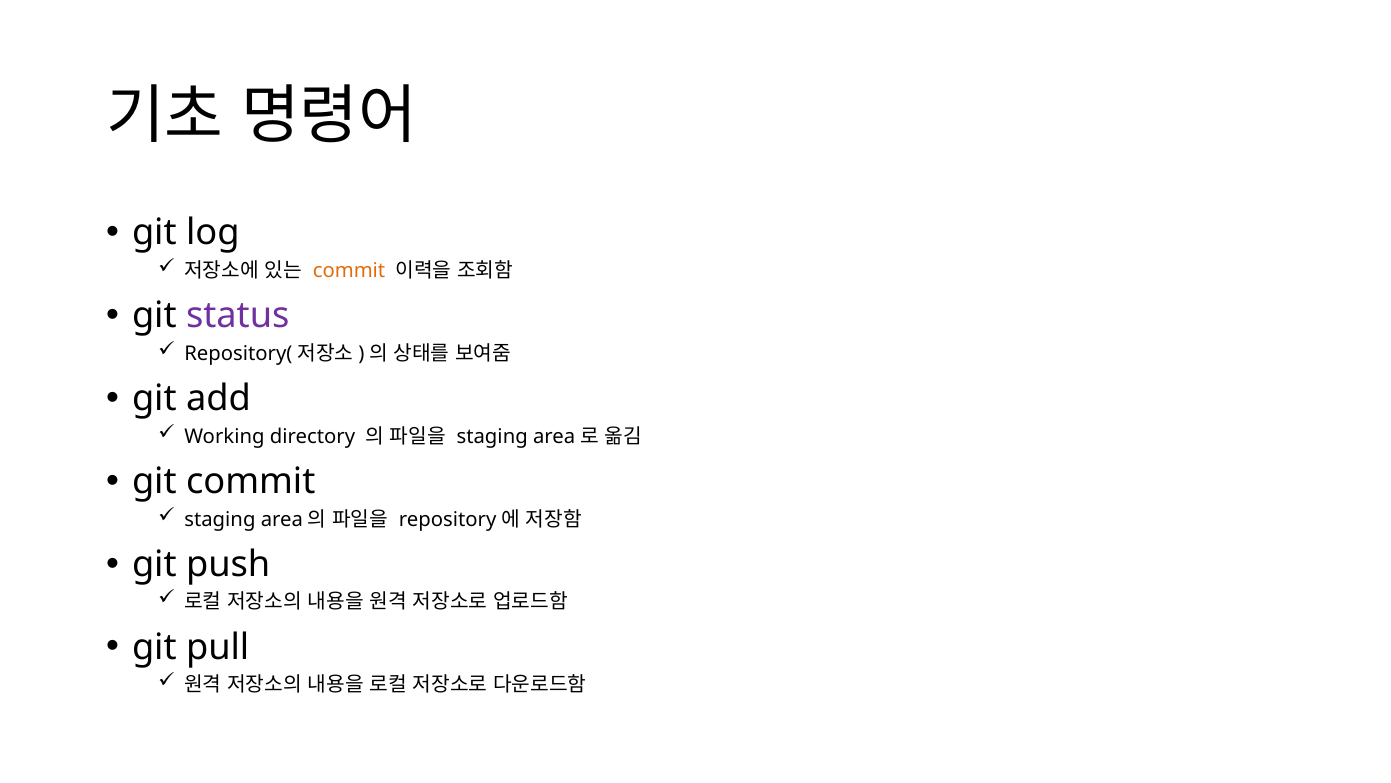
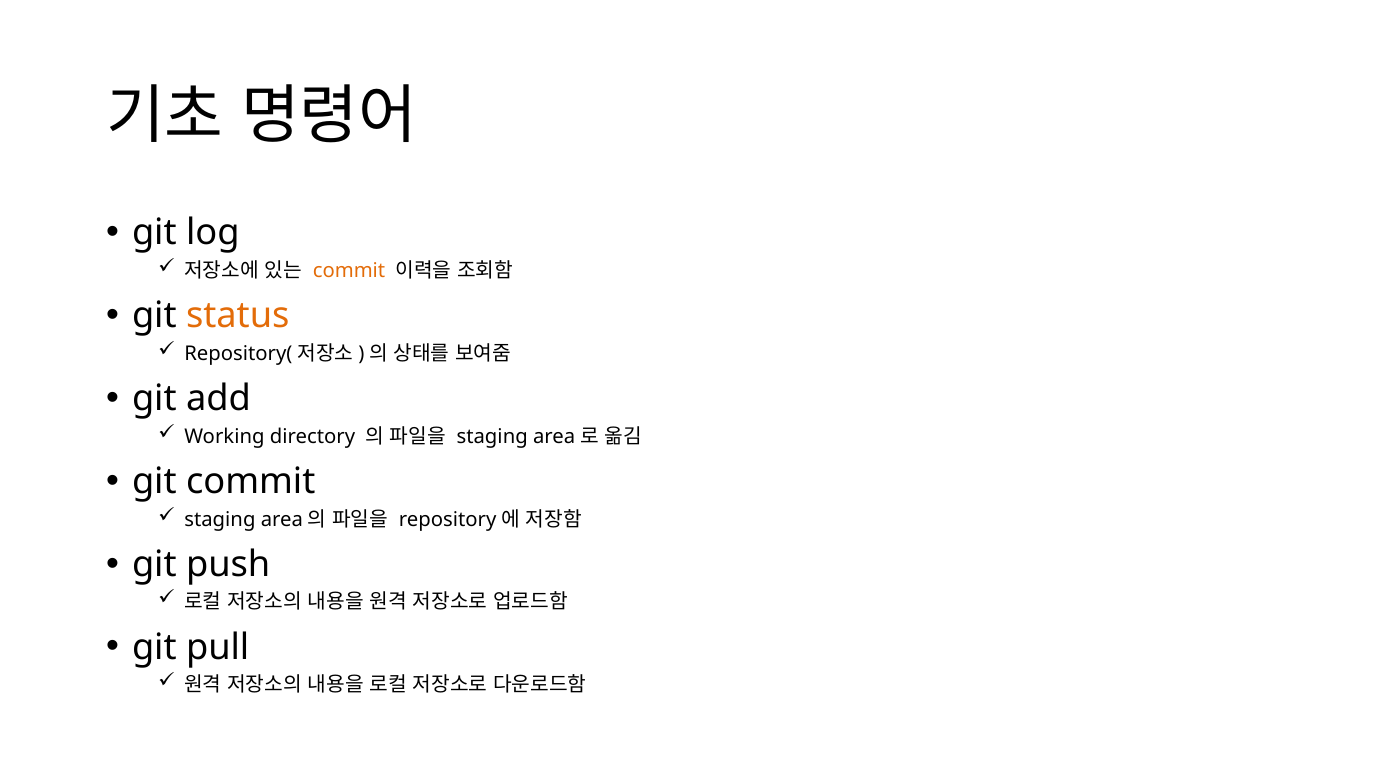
status colour: purple -> orange
